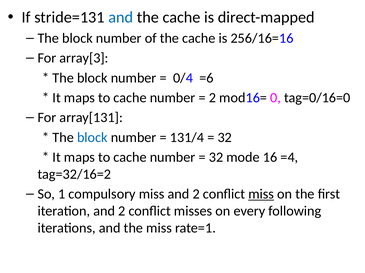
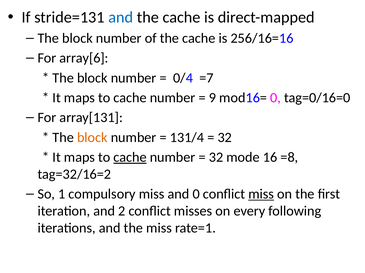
array[3: array[3 -> array[6
=6: =6 -> =7
2 at (212, 98): 2 -> 9
block at (92, 138) colour: blue -> orange
cache at (130, 158) underline: none -> present
=4: =4 -> =8
miss and 2: 2 -> 0
